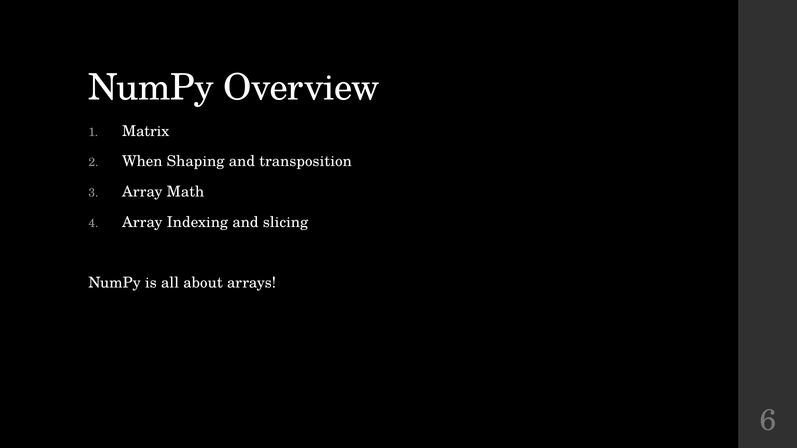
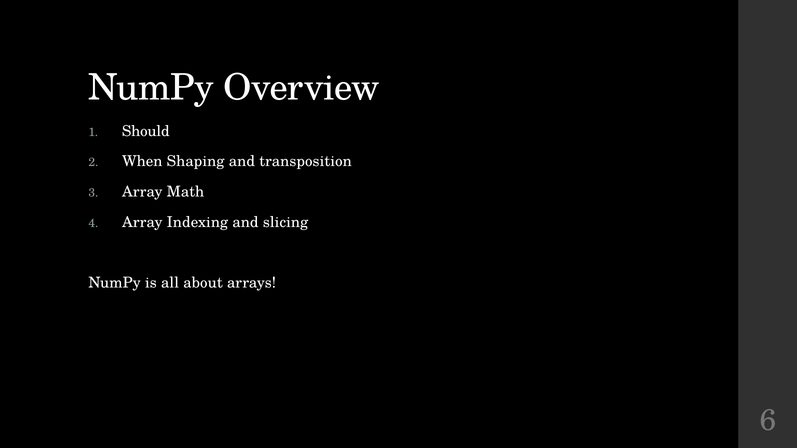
Matrix: Matrix -> Should
